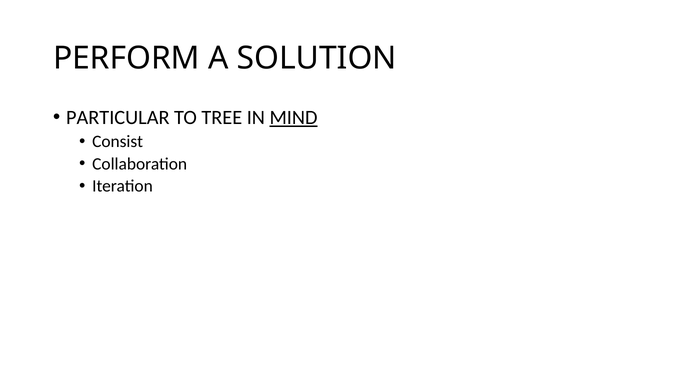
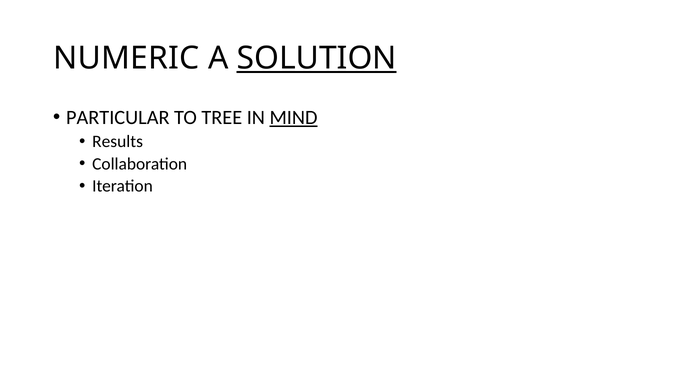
PERFORM: PERFORM -> NUMERIC
SOLUTION underline: none -> present
Consist: Consist -> Results
